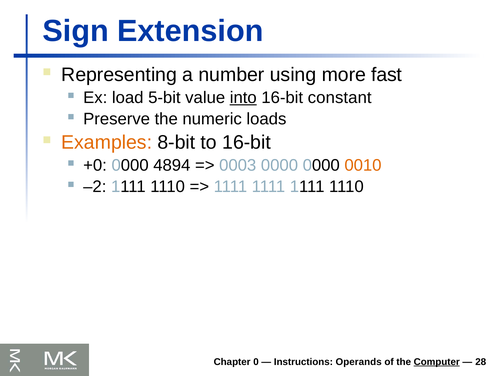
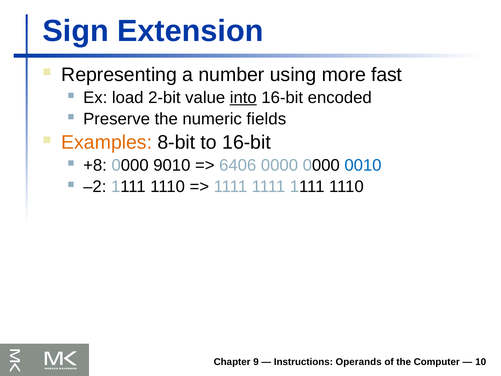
5-bit: 5-bit -> 2-bit
constant: constant -> encoded
loads: loads -> fields
+0: +0 -> +8
4894: 4894 -> 9010
0003: 0003 -> 6406
0010 colour: orange -> blue
0: 0 -> 9
Computer underline: present -> none
28: 28 -> 10
